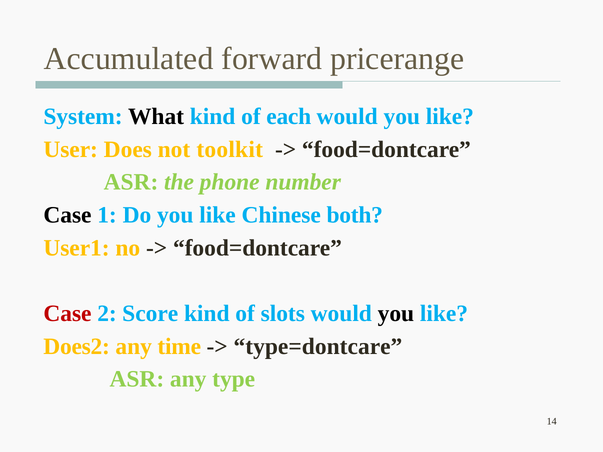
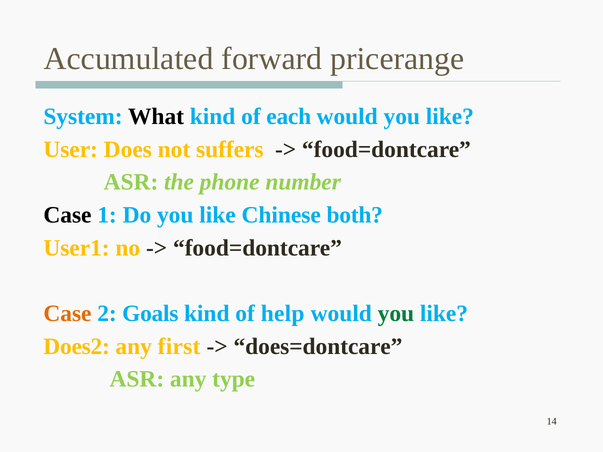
toolkit: toolkit -> suffers
Case at (67, 314) colour: red -> orange
Score: Score -> Goals
slots: slots -> help
you at (396, 314) colour: black -> green
time: time -> first
type=dontcare: type=dontcare -> does=dontcare
